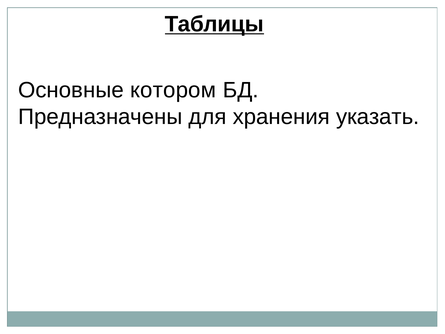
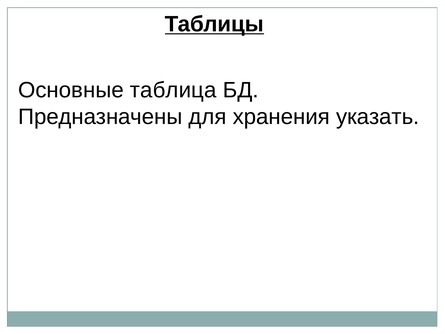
котором: котором -> таблица
